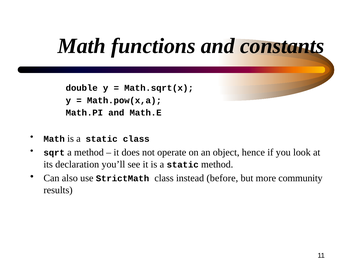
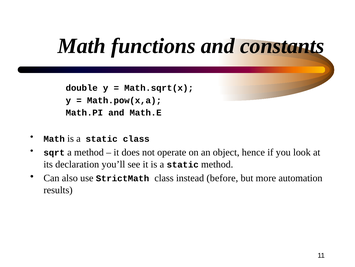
community: community -> automation
